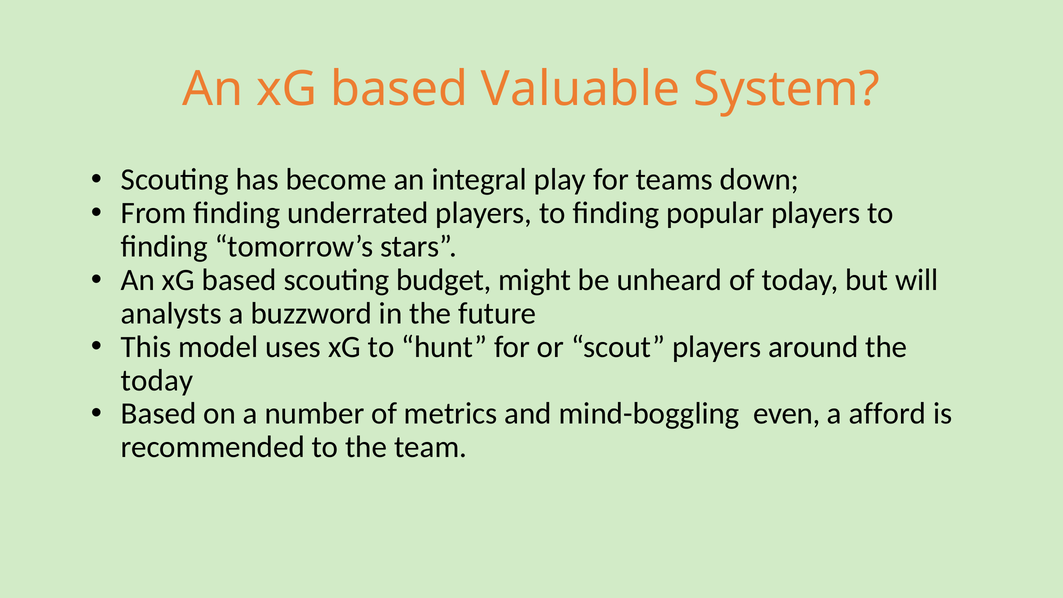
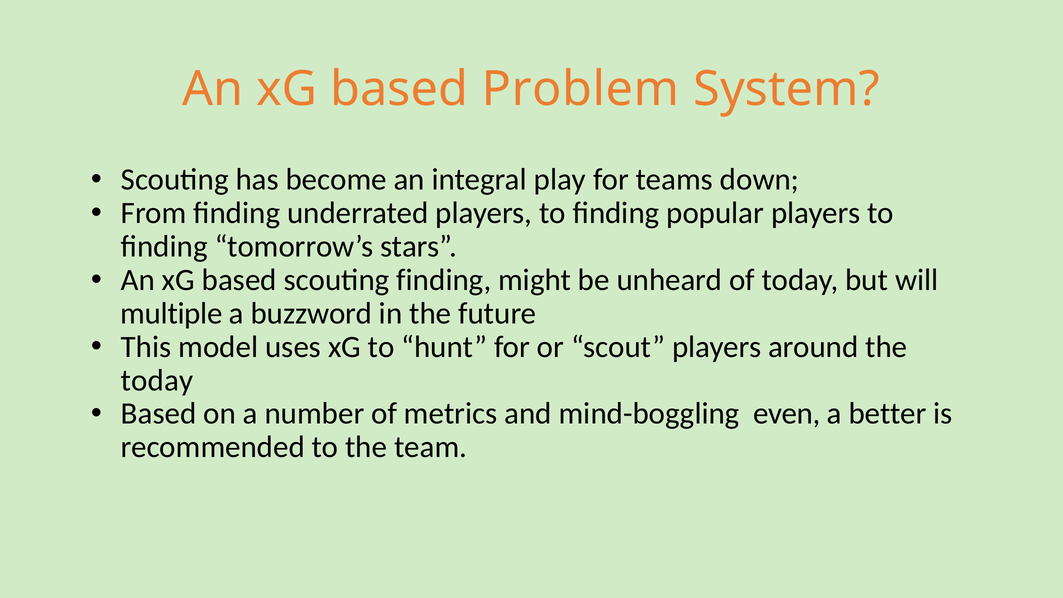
Valuable: Valuable -> Problem
scouting budget: budget -> finding
analysts: analysts -> multiple
afford: afford -> better
